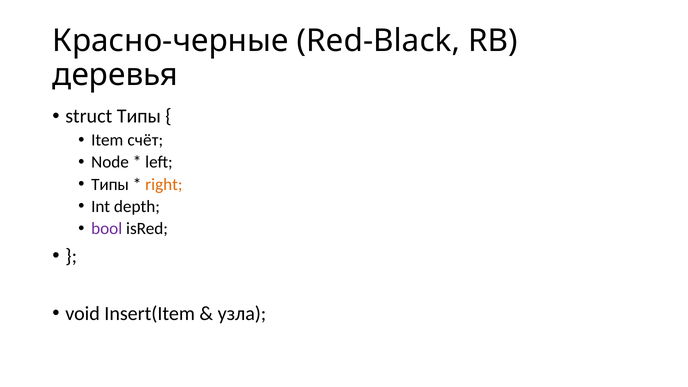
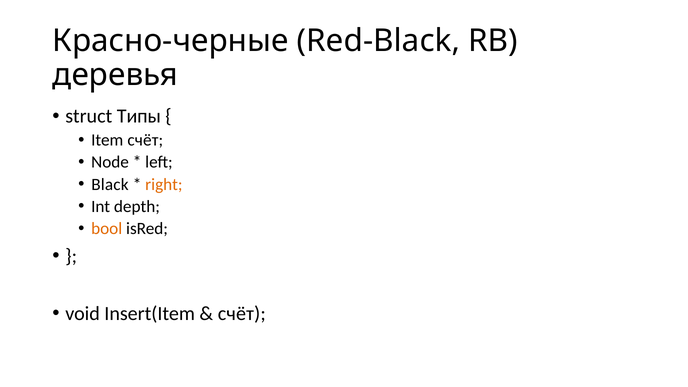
Типы at (110, 184): Типы -> Black
bool colour: purple -> orange
узла at (242, 314): узла -> счёт
